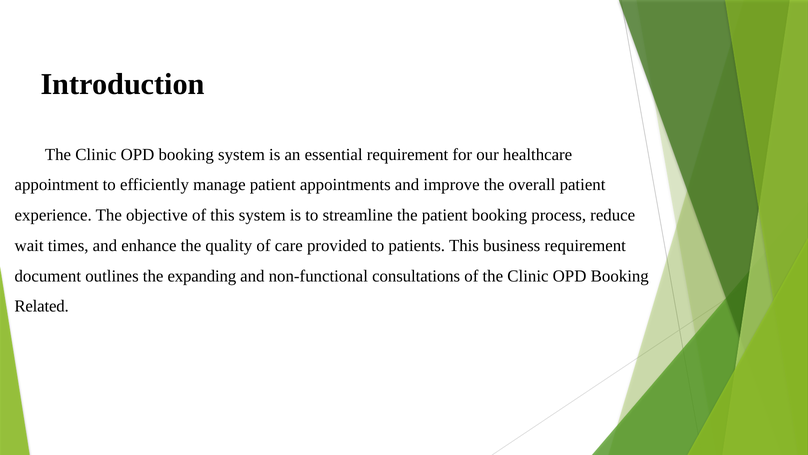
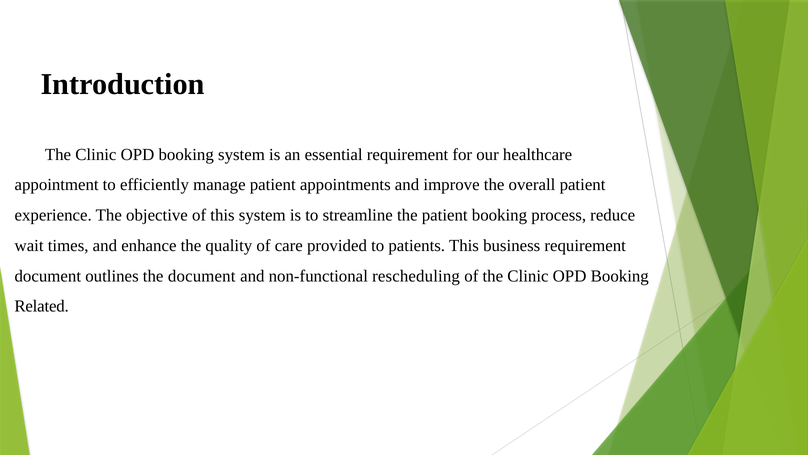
the expanding: expanding -> document
consultations: consultations -> rescheduling
